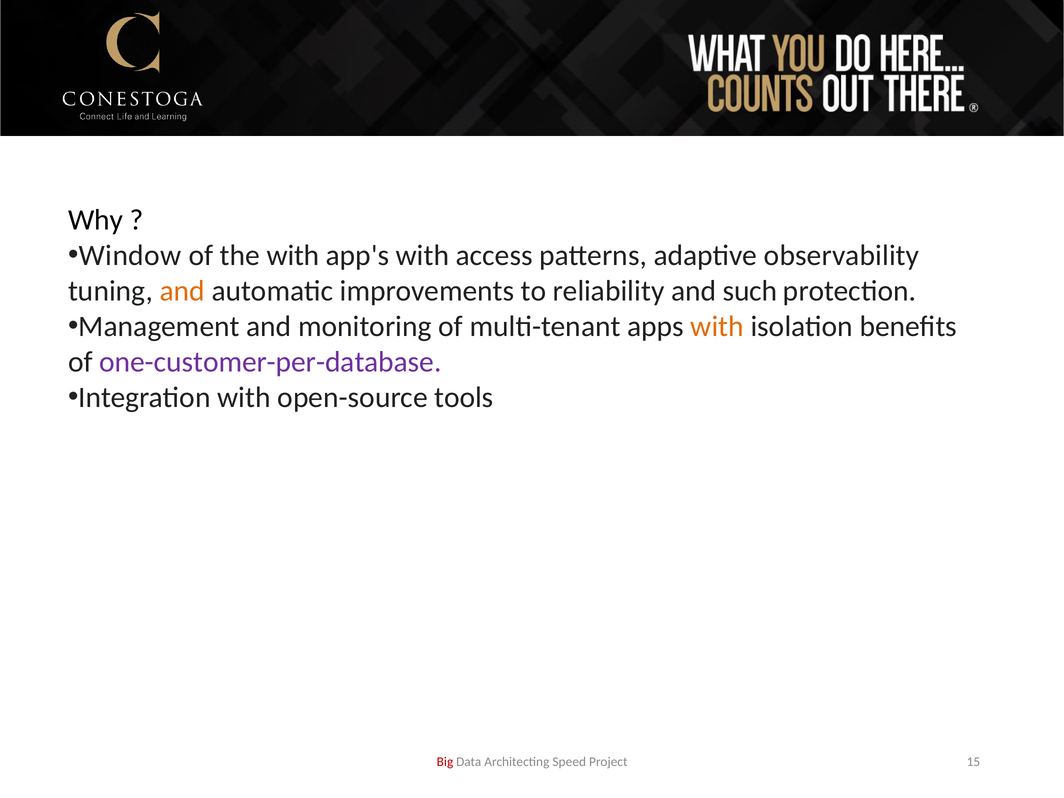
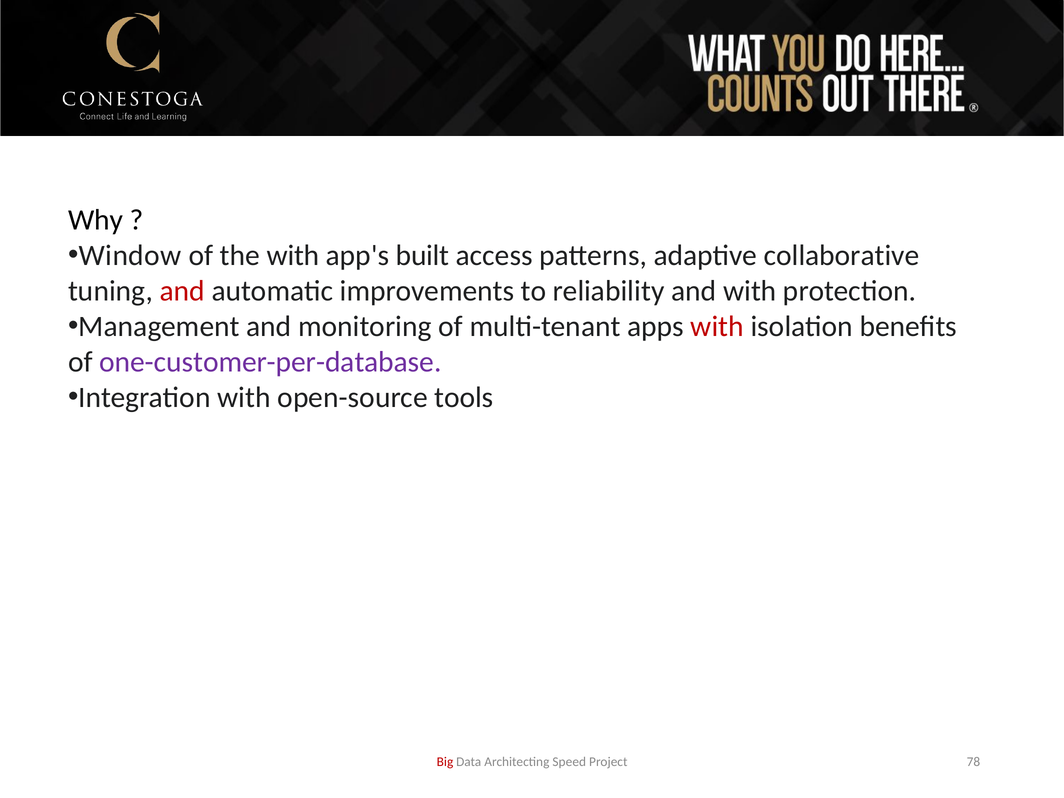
app's with: with -> built
observability: observability -> collaborative
and at (182, 291) colour: orange -> red
and such: such -> with
with at (717, 327) colour: orange -> red
15: 15 -> 78
